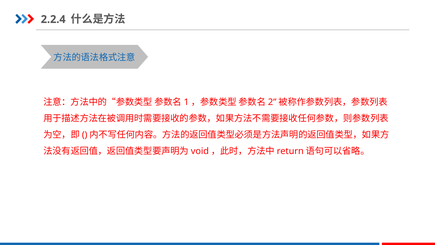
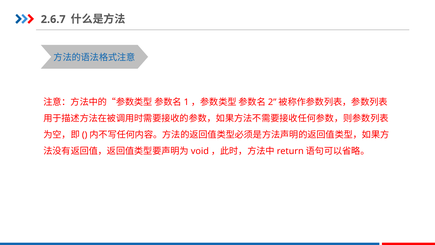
2.2.4: 2.2.4 -> 2.6.7
